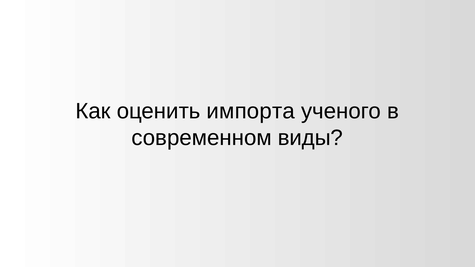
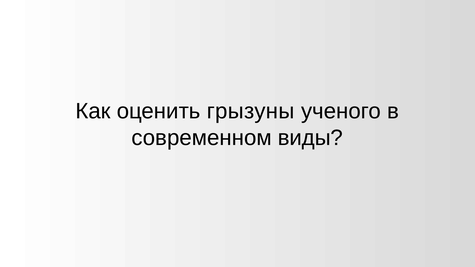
импорта: импорта -> грызуны
